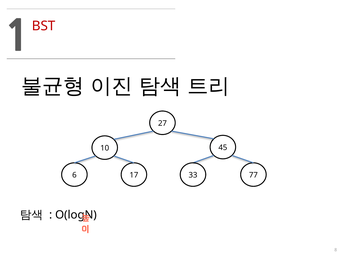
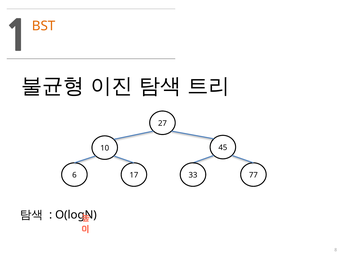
BST colour: red -> orange
